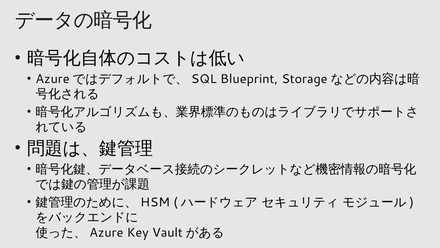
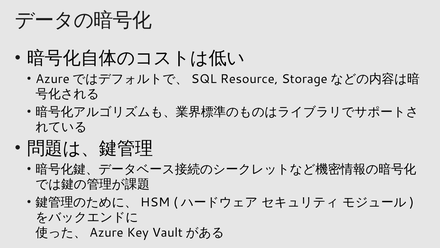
Blueprint: Blueprint -> Resource
